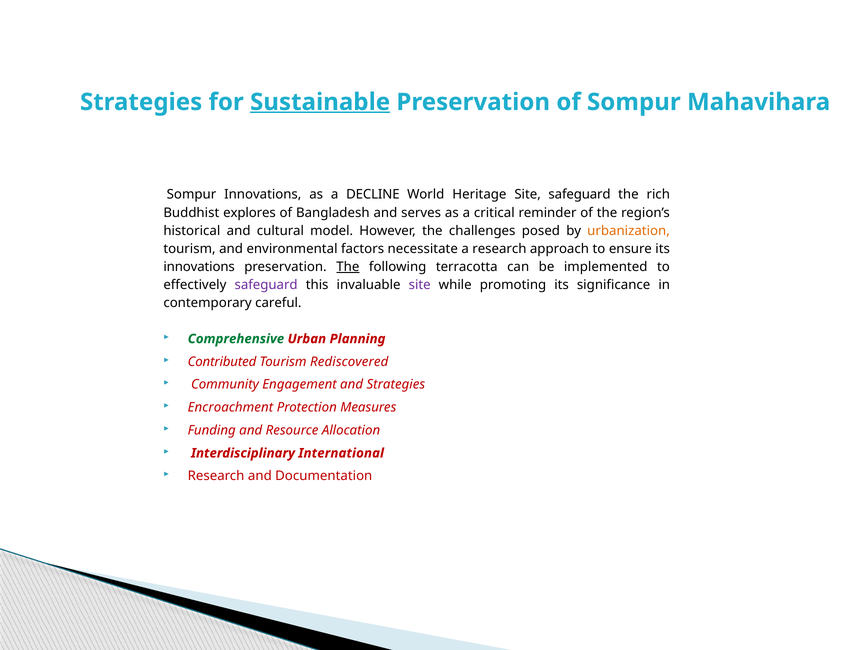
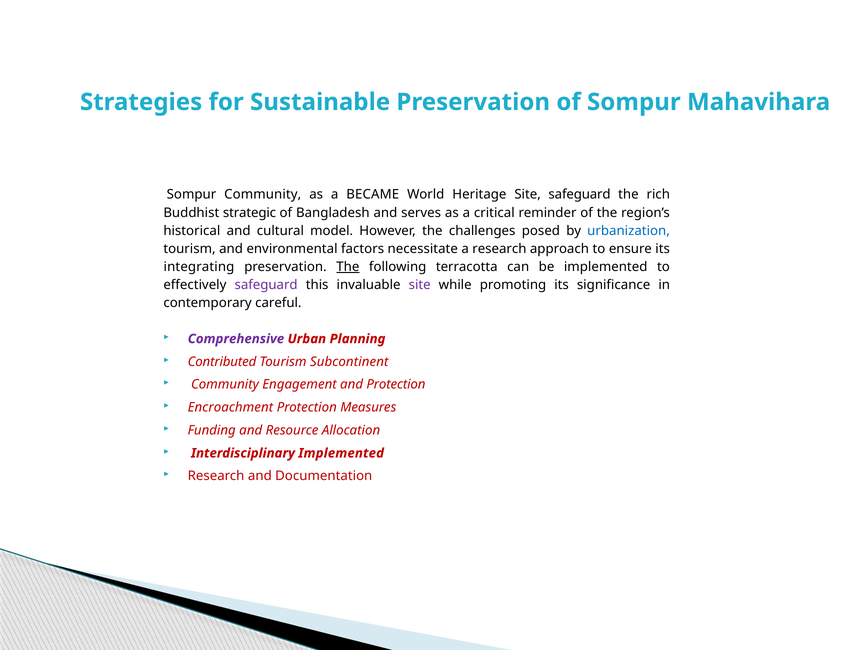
Sustainable underline: present -> none
Sompur Innovations: Innovations -> Community
DECLINE: DECLINE -> BECAME
explores: explores -> strategic
urbanization colour: orange -> blue
innovations at (199, 267): innovations -> integrating
Comprehensive colour: green -> purple
Rediscovered: Rediscovered -> Subcontinent
and Strategies: Strategies -> Protection
Interdisciplinary International: International -> Implemented
